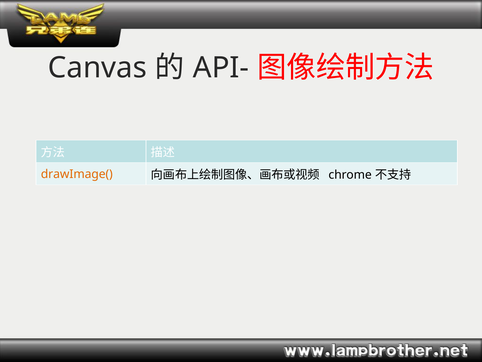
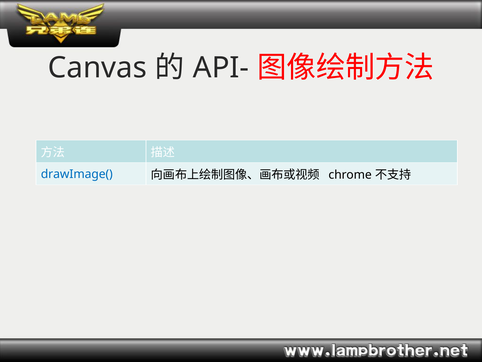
drawImage( colour: orange -> blue
